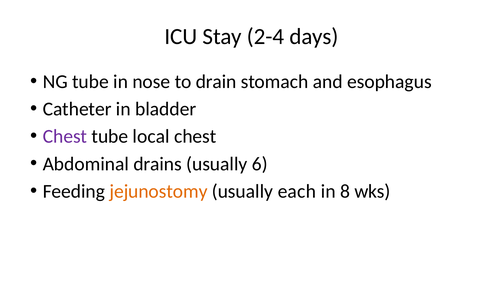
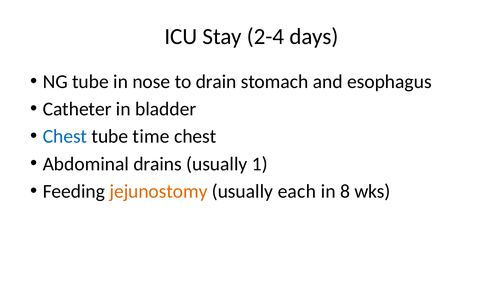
Chest at (65, 136) colour: purple -> blue
local: local -> time
6: 6 -> 1
